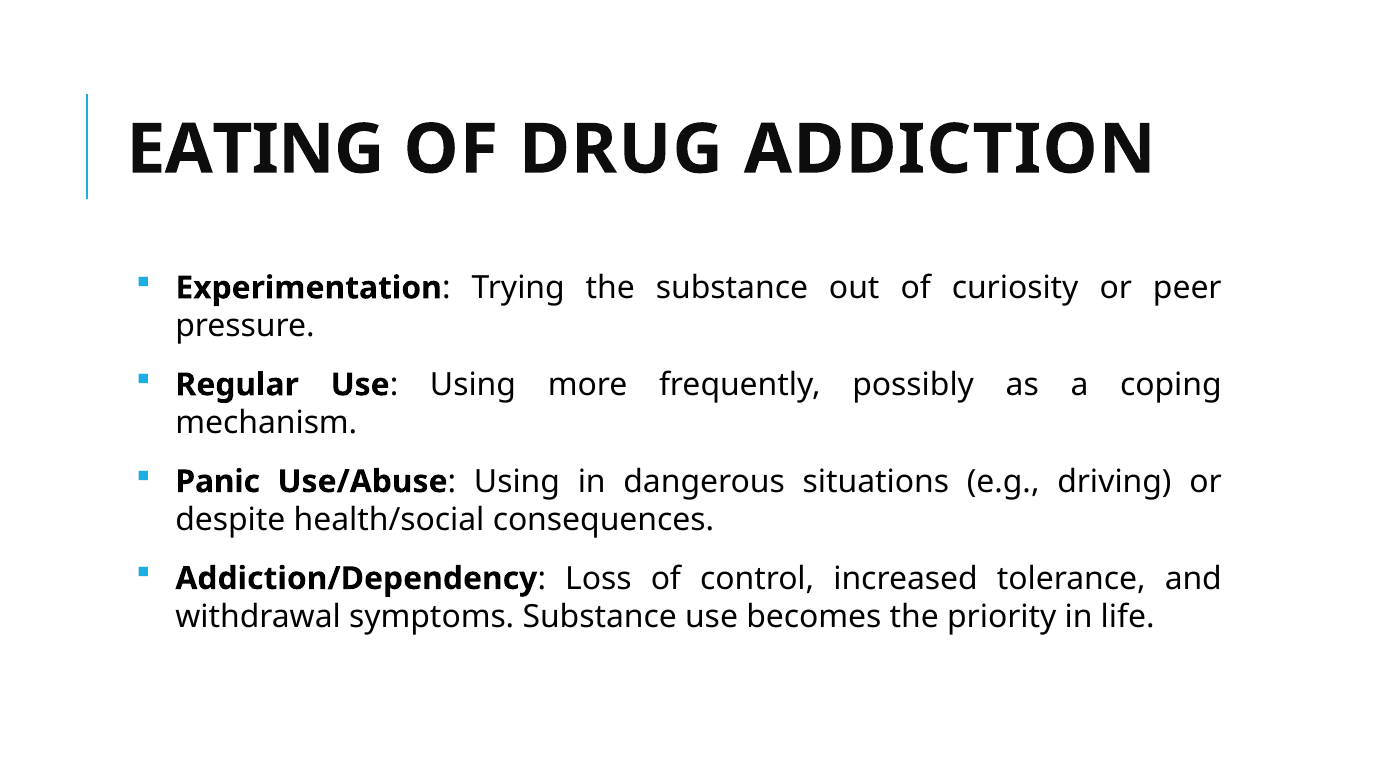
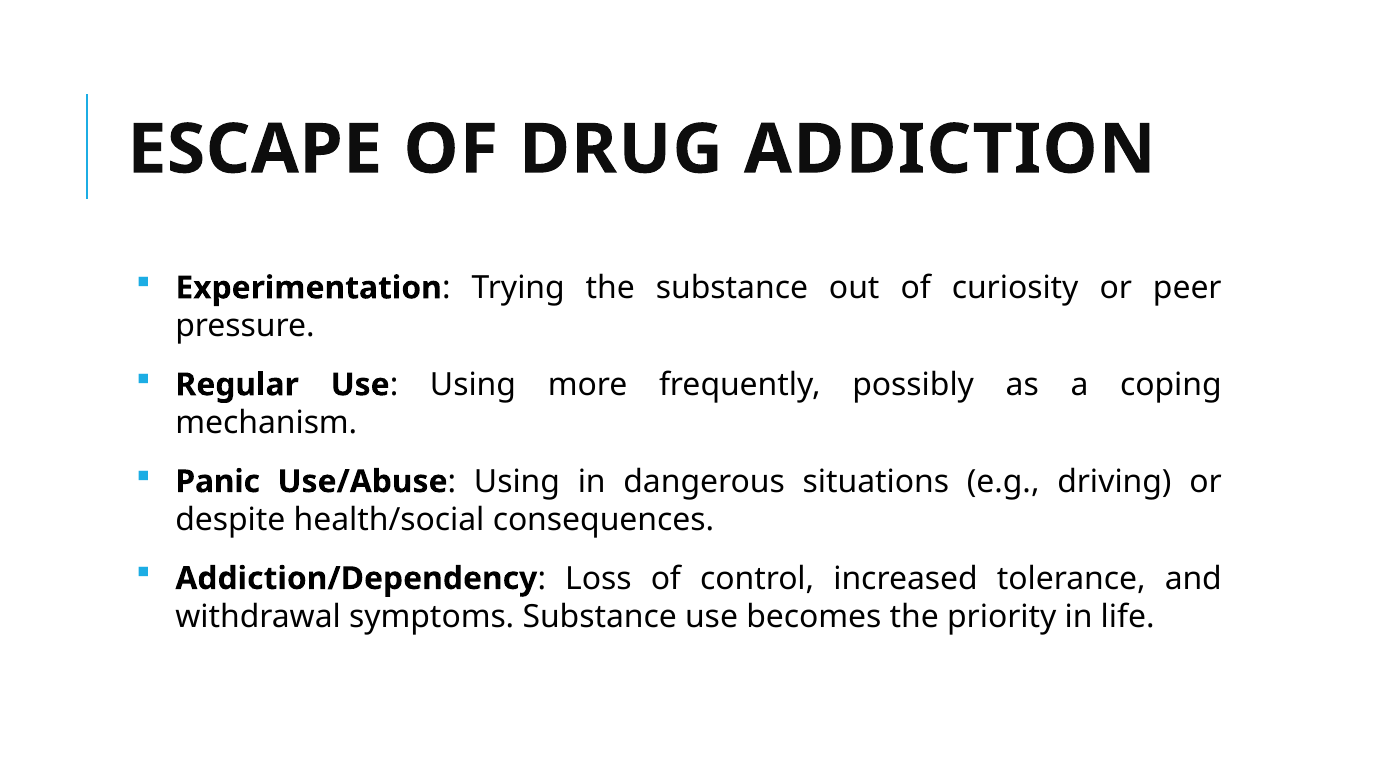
EATING: EATING -> ESCAPE
